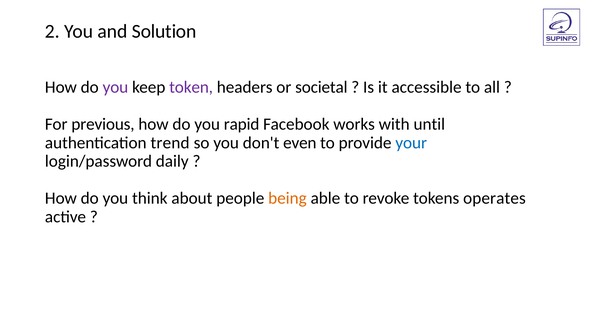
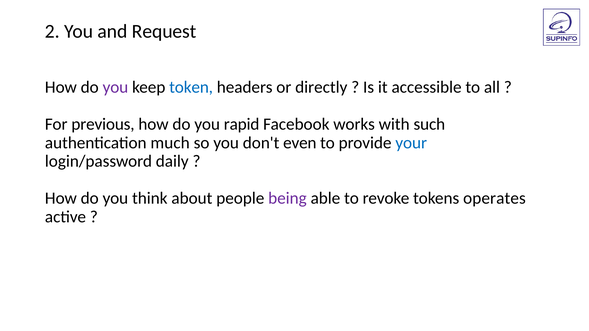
Solution: Solution -> Request
token colour: purple -> blue
societal: societal -> directly
until: until -> such
trend: trend -> much
being colour: orange -> purple
